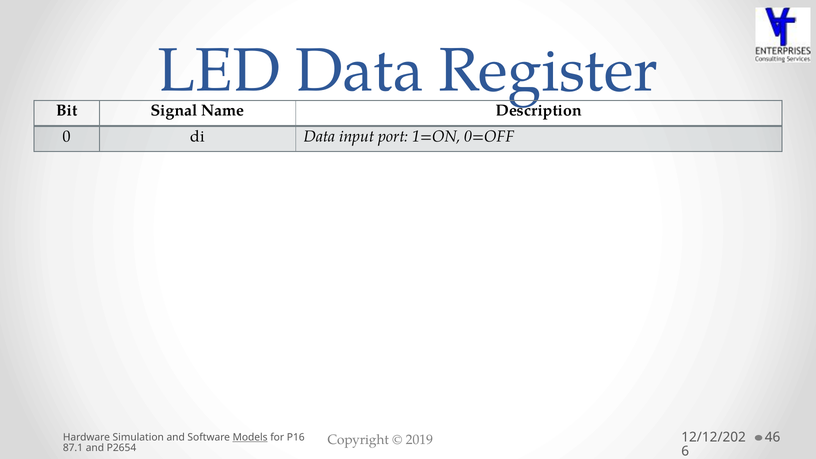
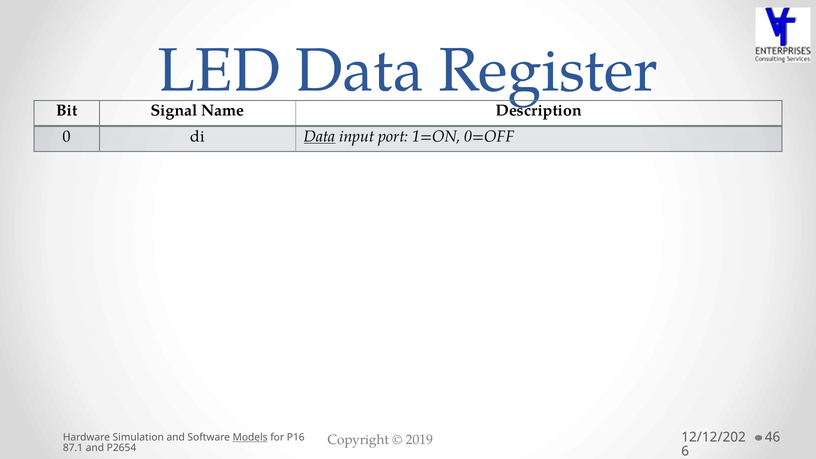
Data at (320, 136) underline: none -> present
